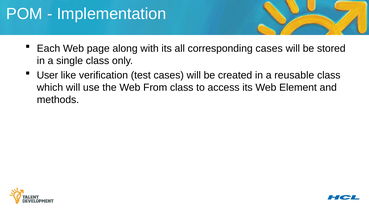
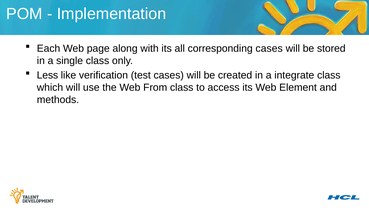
User: User -> Less
reusable: reusable -> integrate
